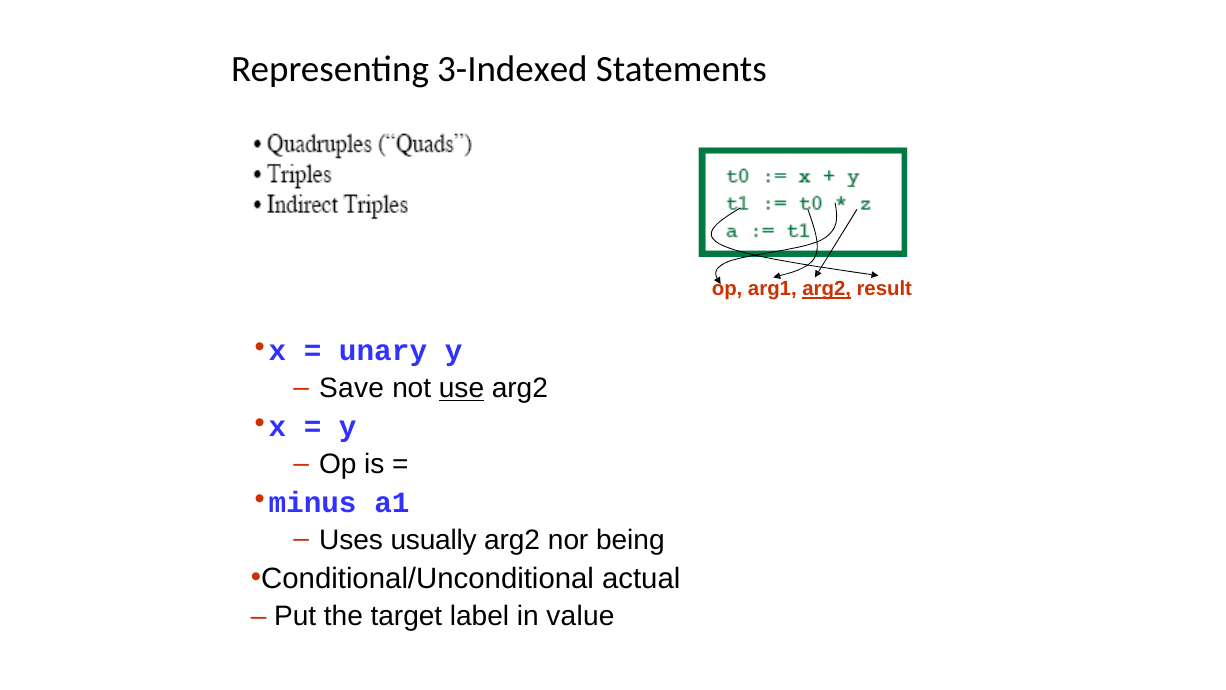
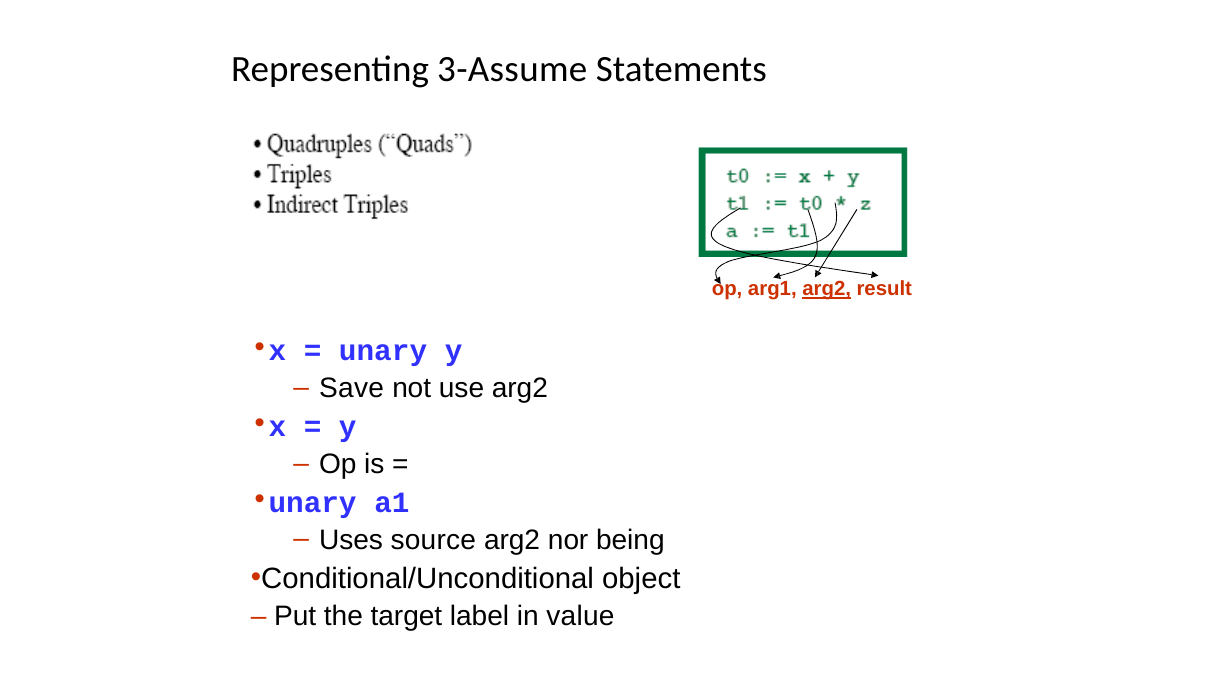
3-Indexed: 3-Indexed -> 3-Assume
use underline: present -> none
minus at (313, 502): minus -> unary
usually: usually -> source
actual: actual -> object
